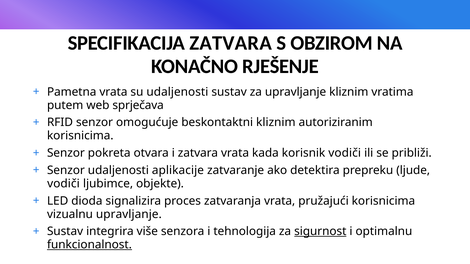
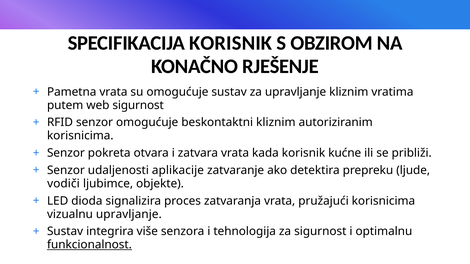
SPECIFIKACIJA ZATVARA: ZATVARA -> KORISNIK
su udaljenosti: udaljenosti -> omogućuje
web sprječava: sprječava -> sigurnost
korisnik vodiči: vodiči -> kućne
sigurnost at (320, 232) underline: present -> none
